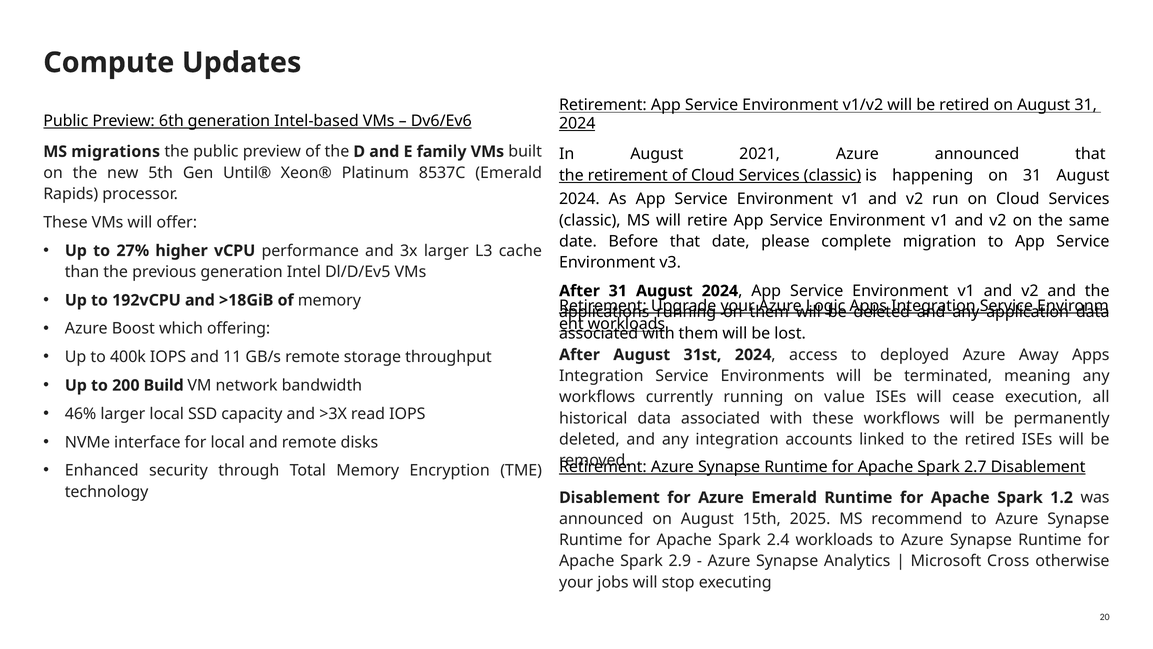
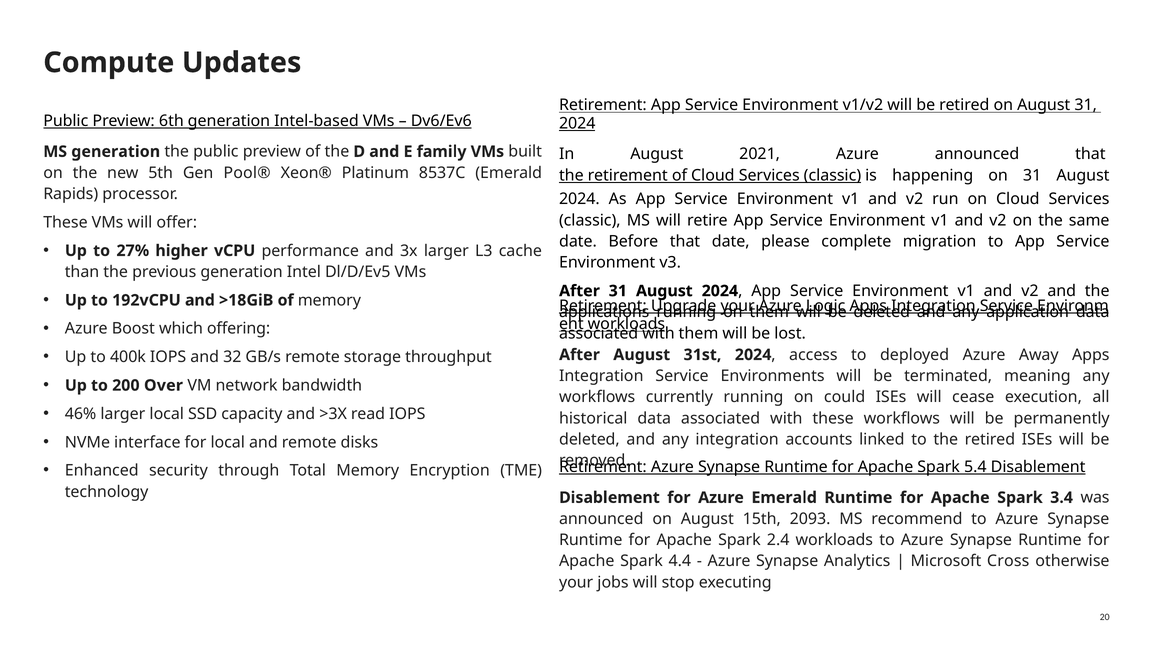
MS migrations: migrations -> generation
Until®: Until® -> Pool®
11: 11 -> 32
Build: Build -> Over
value: value -> could
2.7: 2.7 -> 5.4
1.2: 1.2 -> 3.4
2025: 2025 -> 2093
2.9: 2.9 -> 4.4
